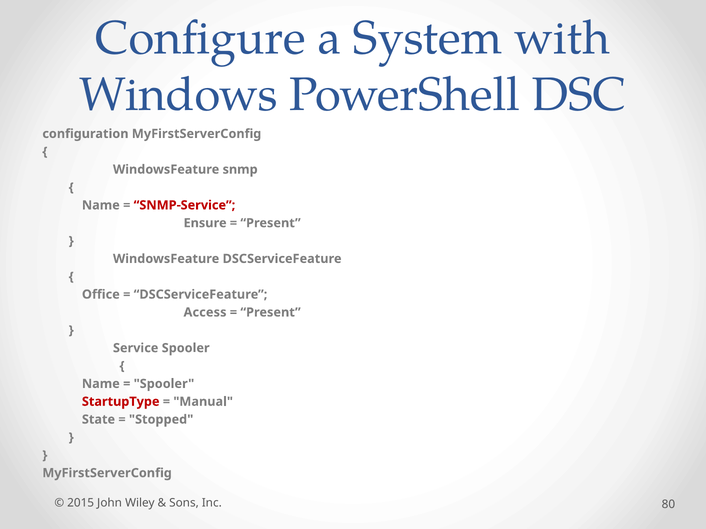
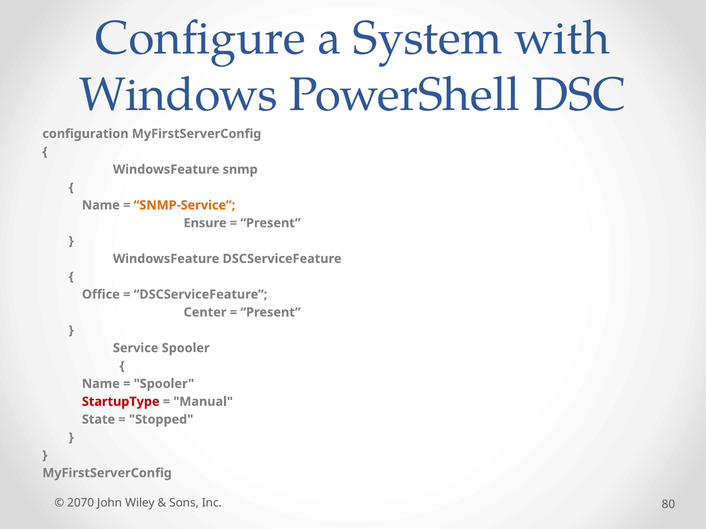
SNMP-Service colour: red -> orange
Access: Access -> Center
2015: 2015 -> 2070
